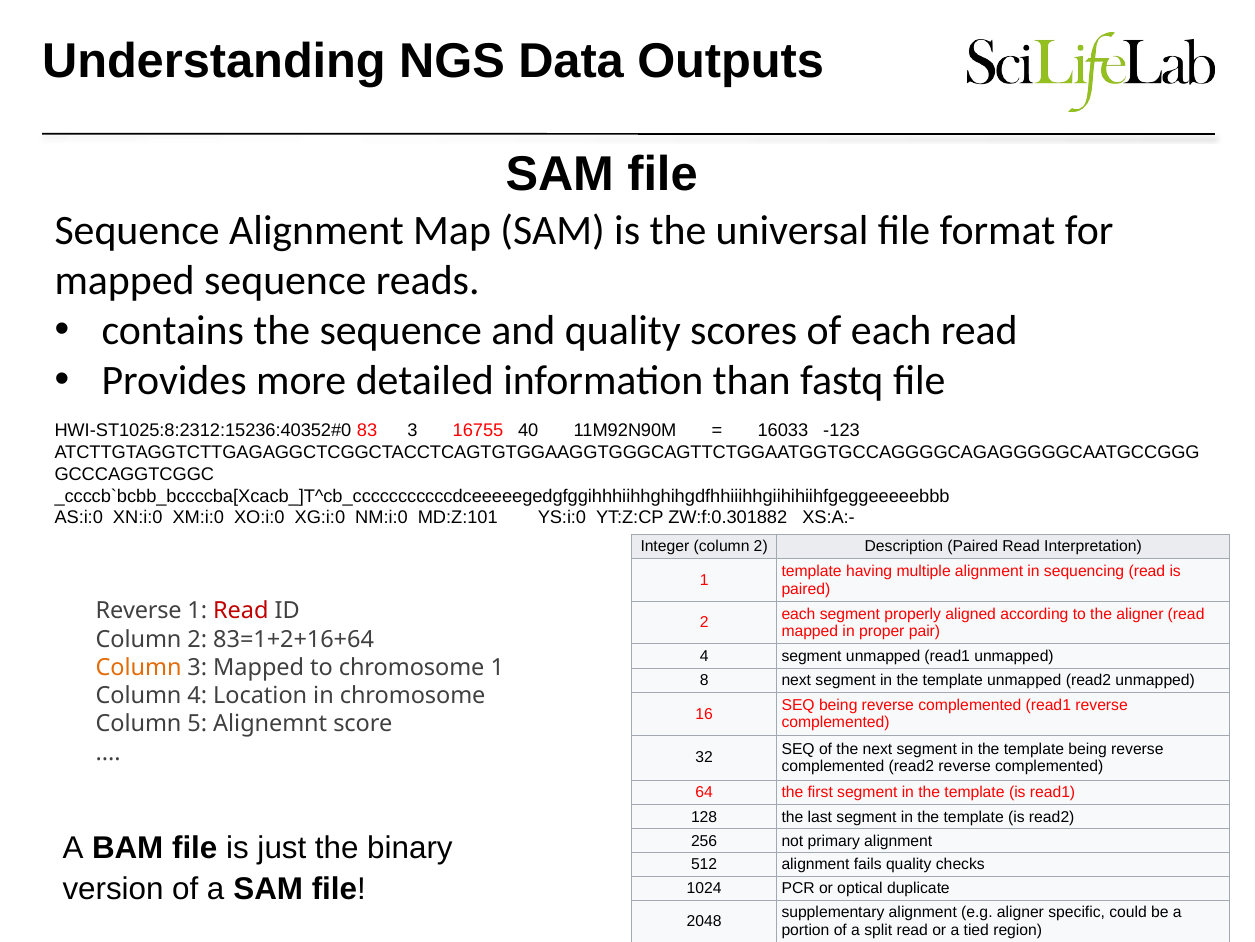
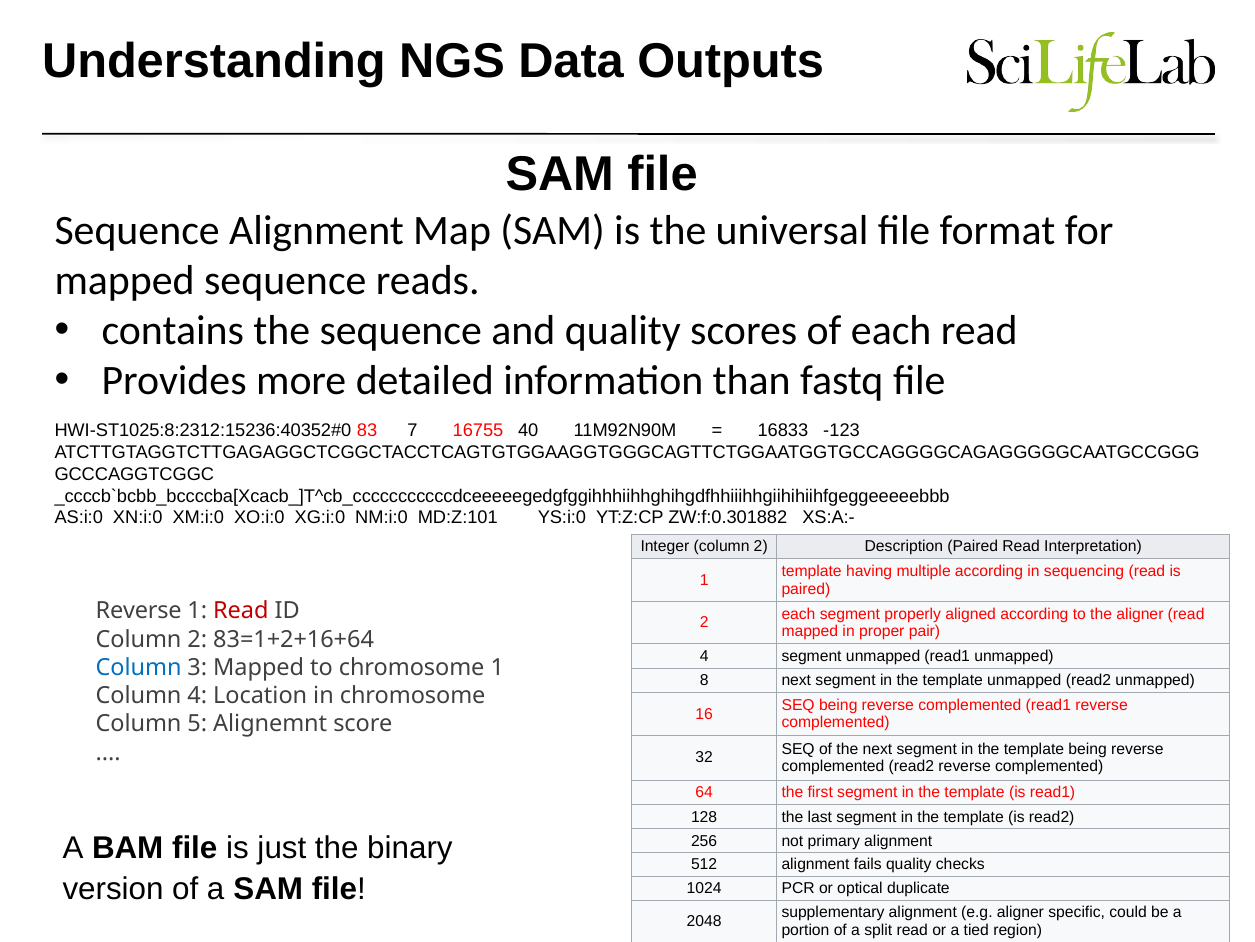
83 3: 3 -> 7
16033: 16033 -> 16833
multiple alignment: alignment -> according
Column at (139, 667) colour: orange -> blue
